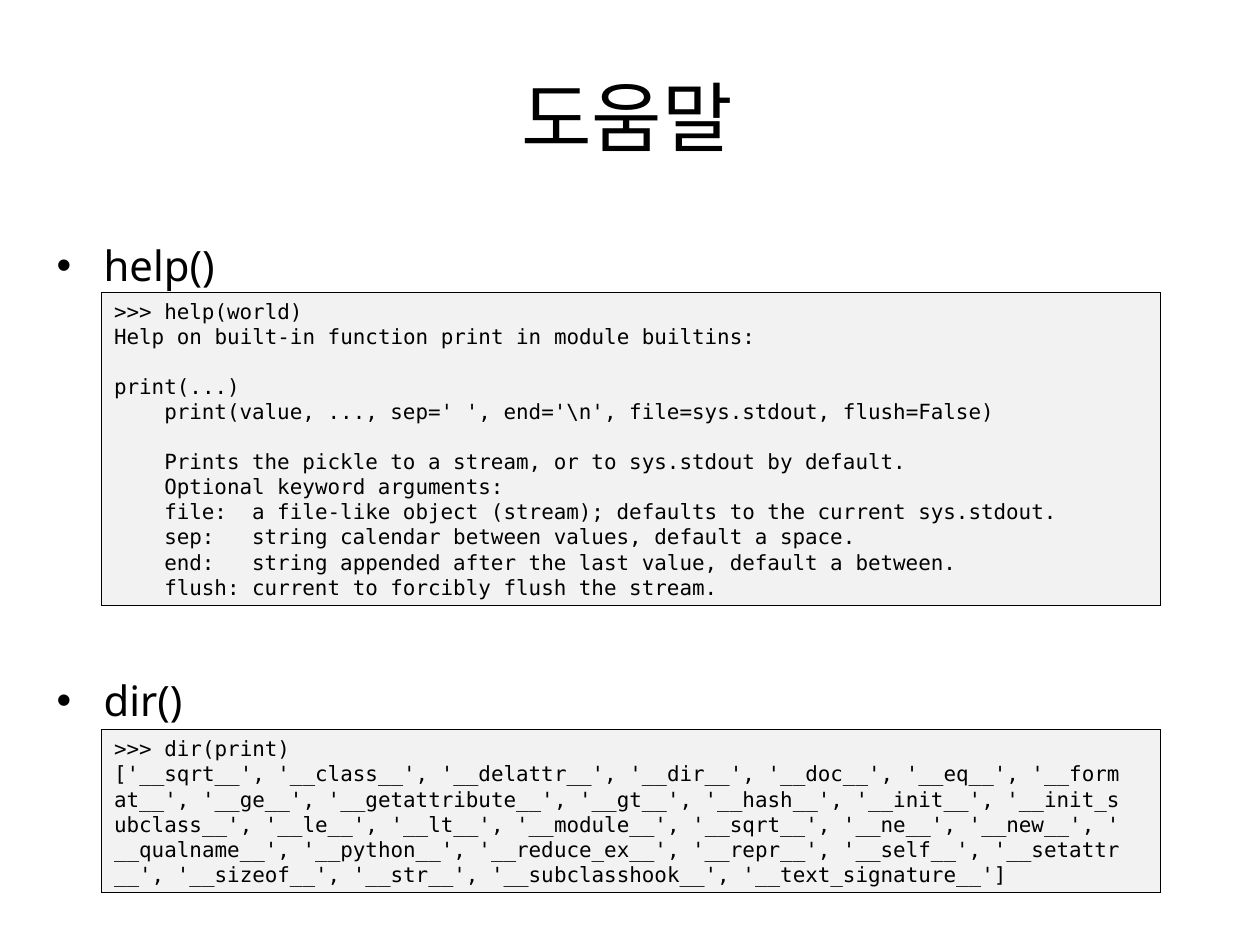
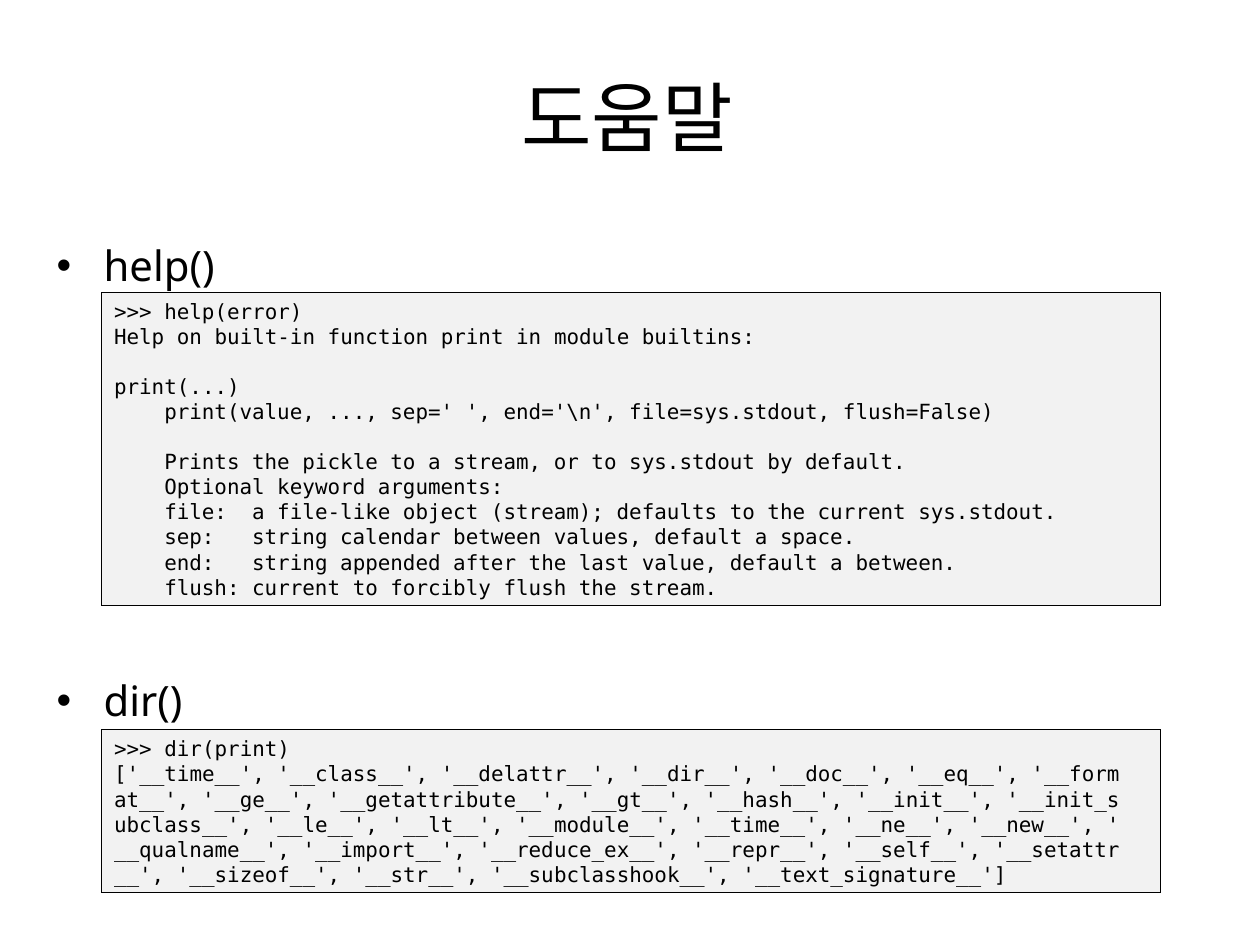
help(world: help(world -> help(error
__sqrt__ at (190, 775): __sqrt__ -> __time__
__module__ __sqrt__: __sqrt__ -> __time__
__python__: __python__ -> __import__
